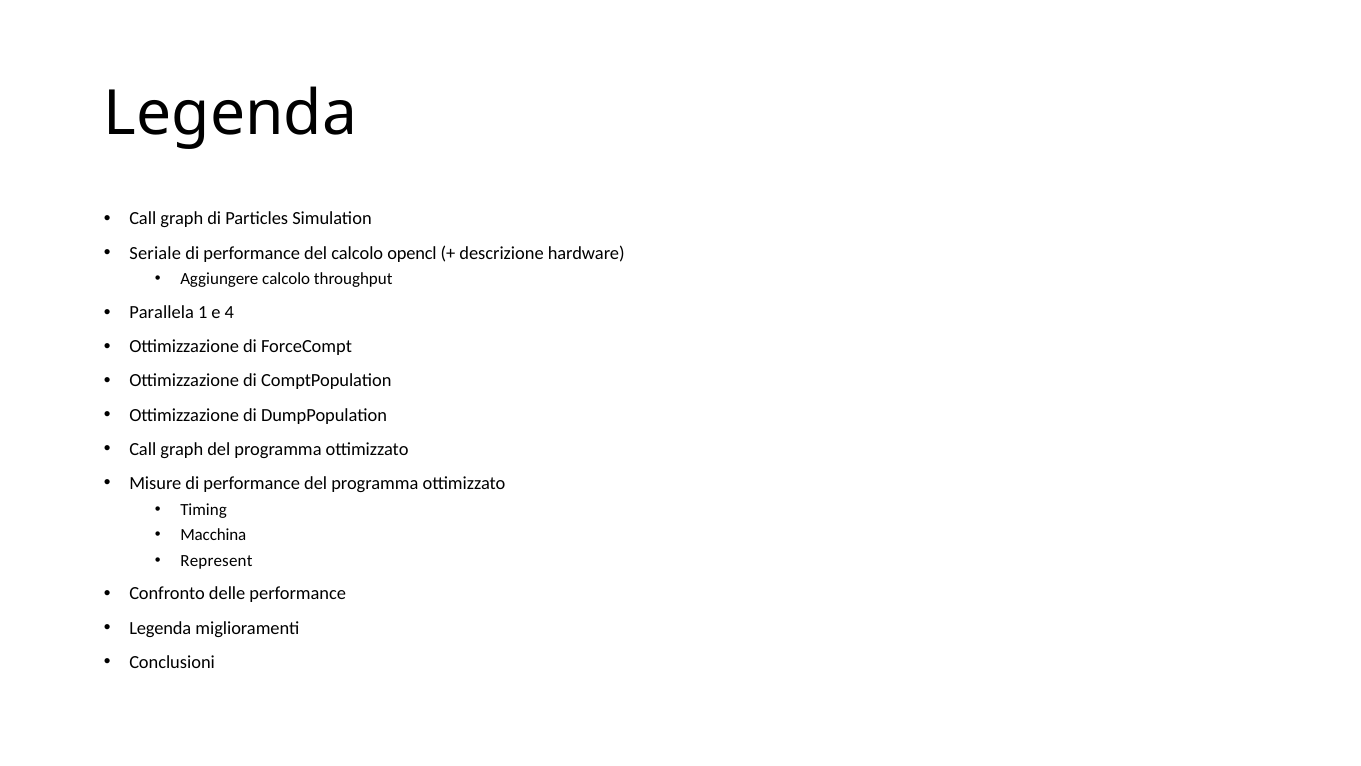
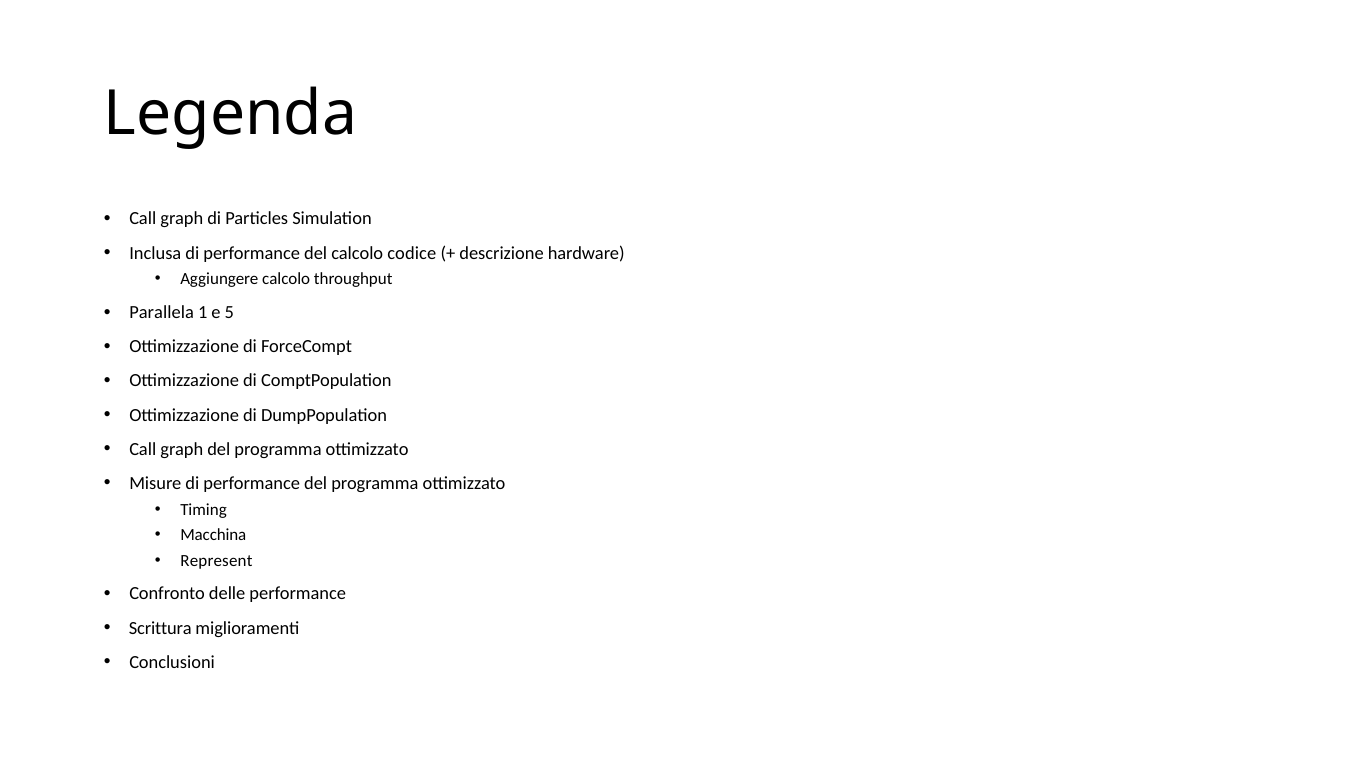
Seriale: Seriale -> Inclusa
opencl: opencl -> codice
4: 4 -> 5
Legenda at (160, 628): Legenda -> Scrittura
